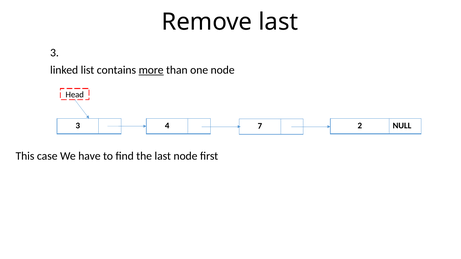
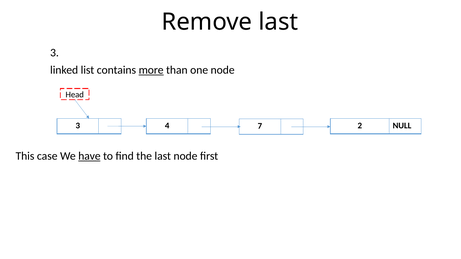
have underline: none -> present
